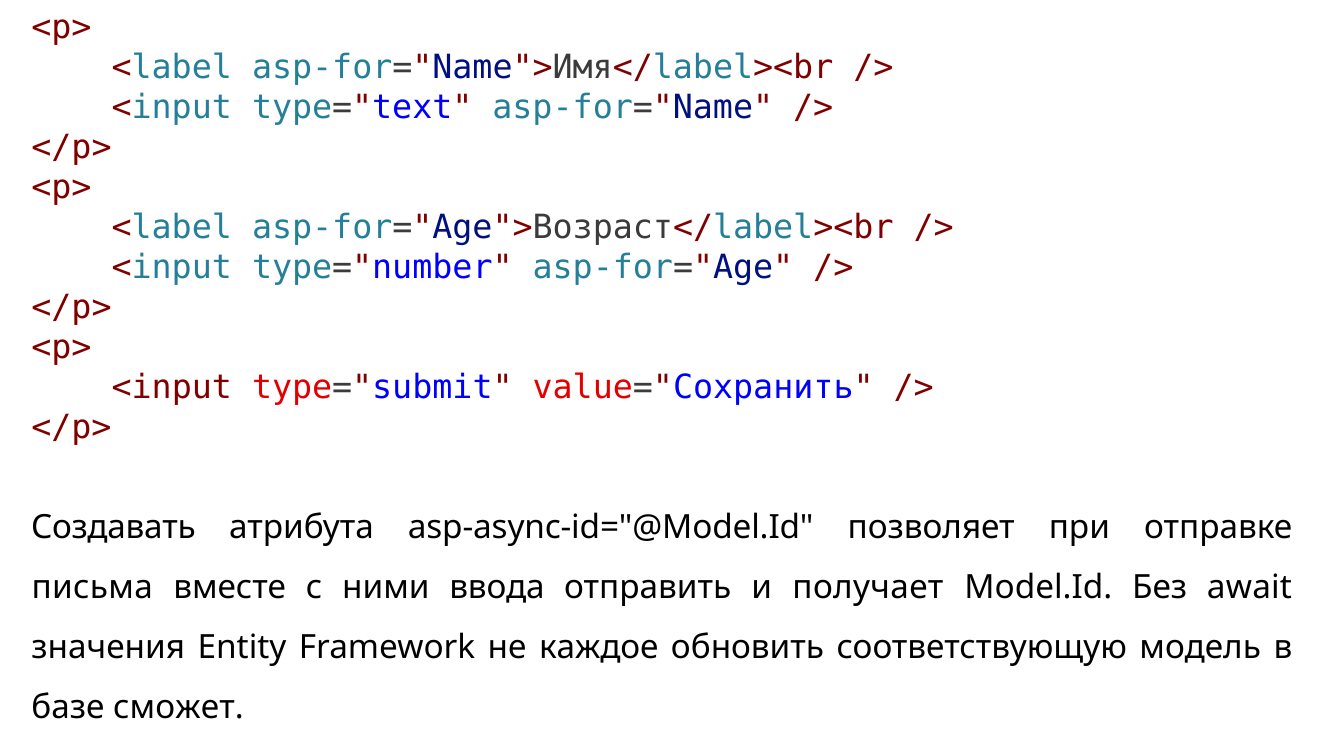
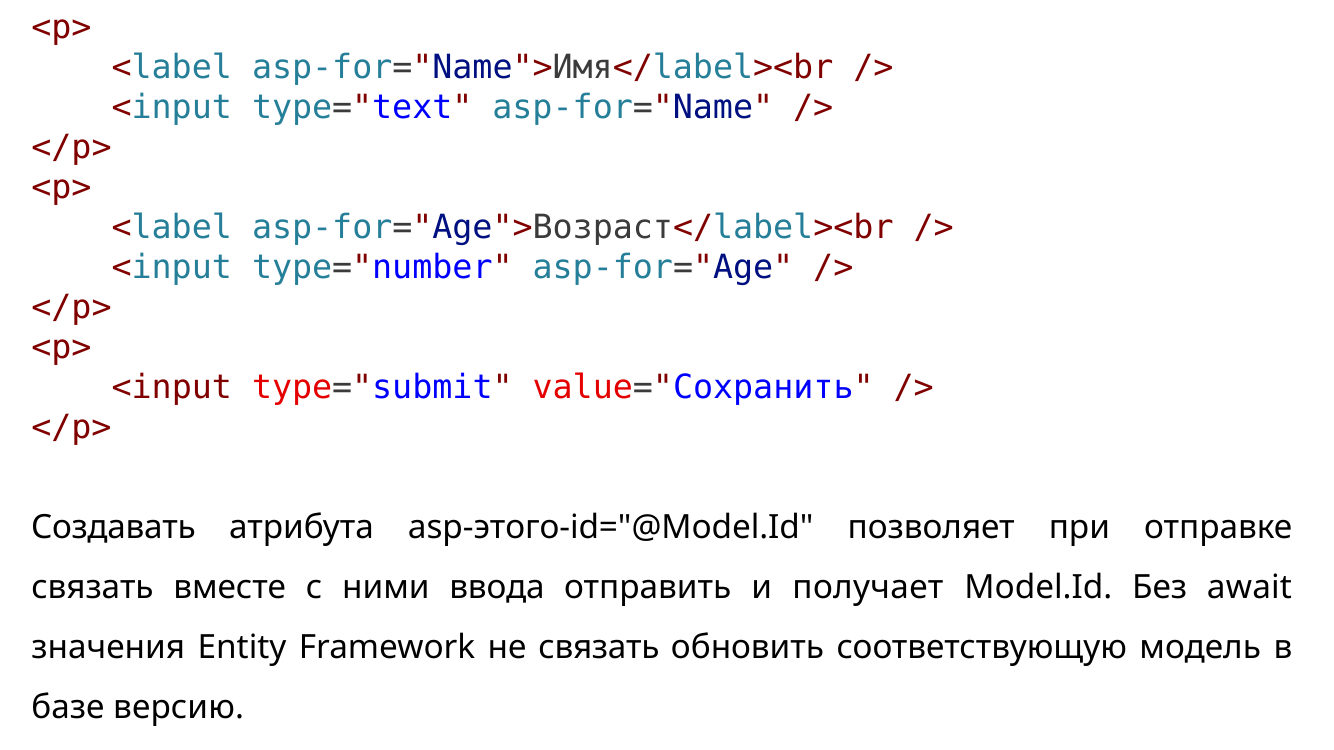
asp-async-id="@Model.Id: asp-async-id="@Model.Id -> asp-этого-id="@Model.Id
письма at (92, 588): письма -> связать
не каждое: каждое -> связать
сможет: сможет -> версию
